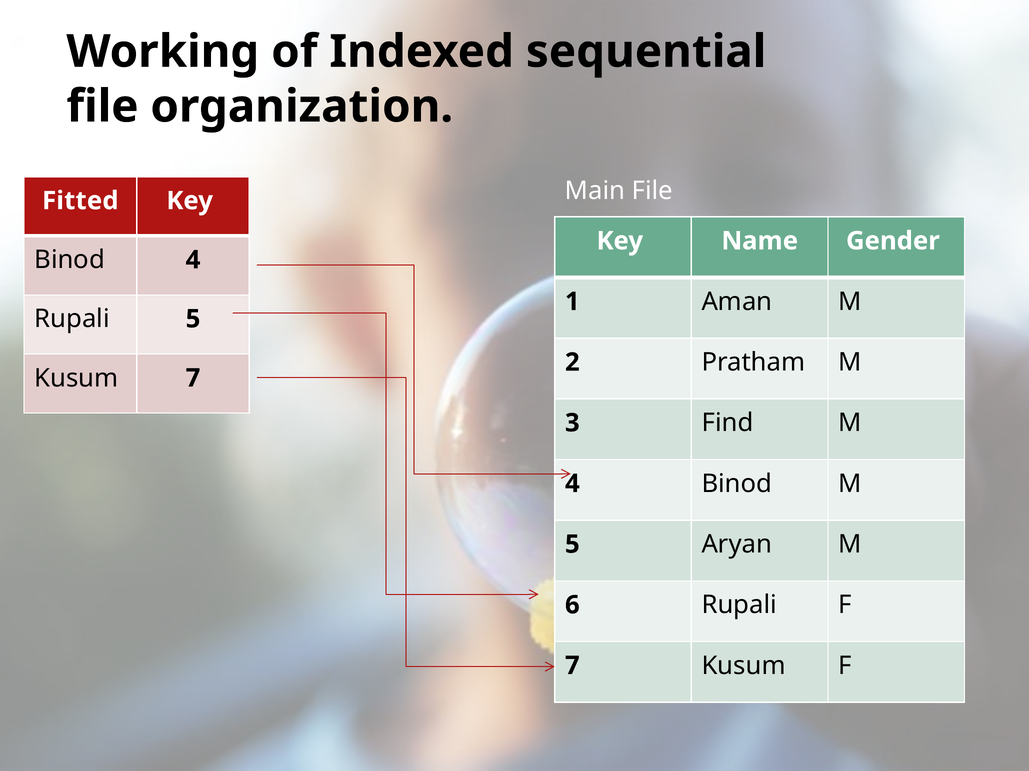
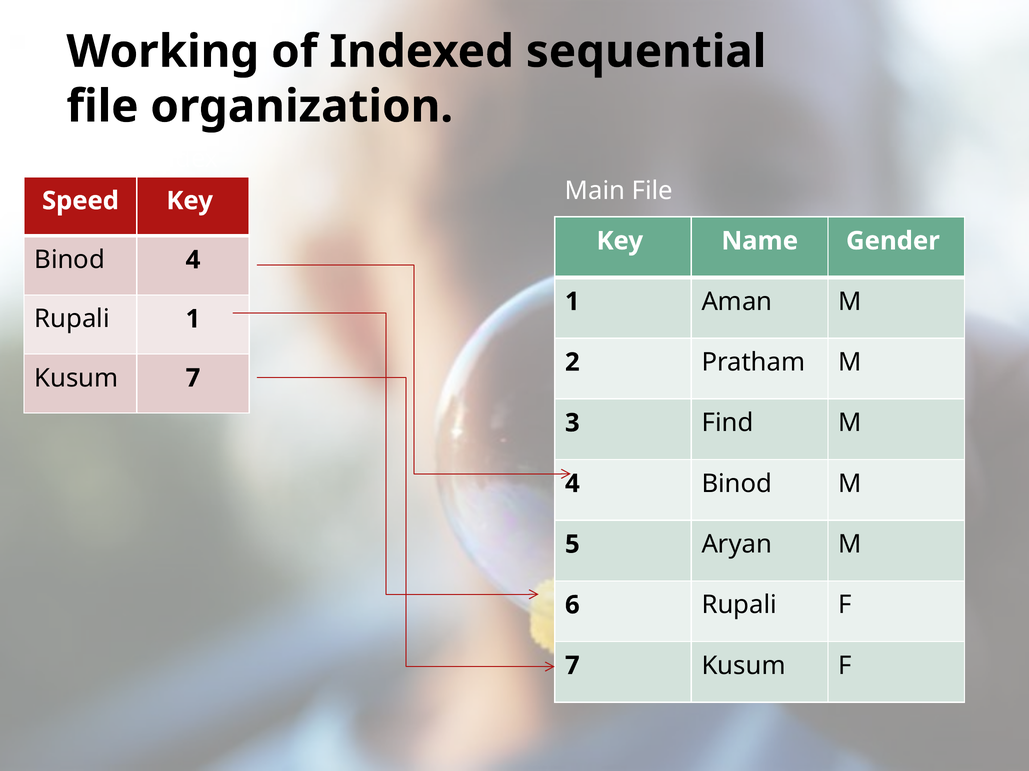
Fitted: Fitted -> Speed
Rupali 5: 5 -> 1
